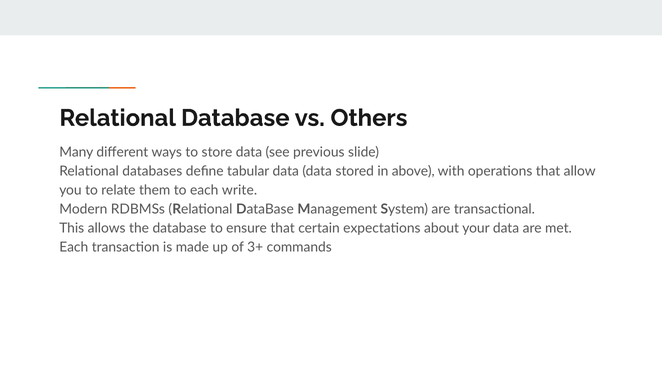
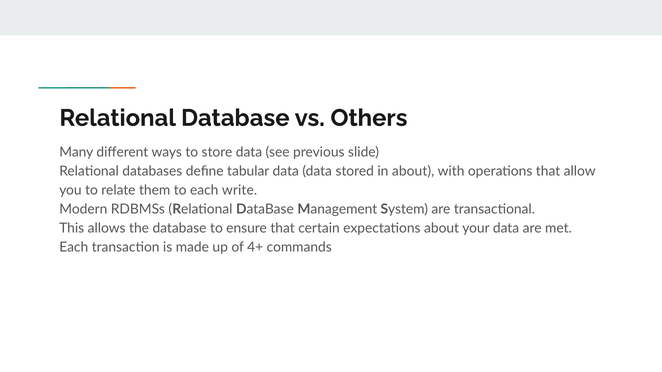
in above: above -> about
3+: 3+ -> 4+
